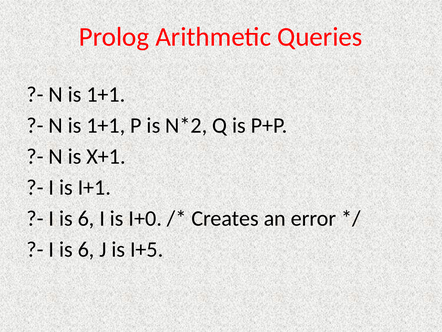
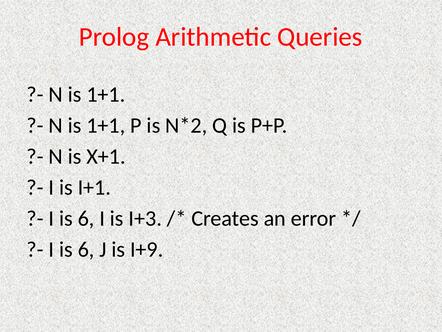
I+0: I+0 -> I+3
I+5: I+5 -> I+9
